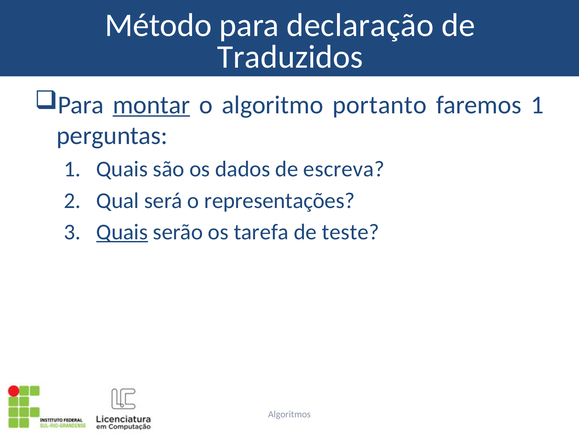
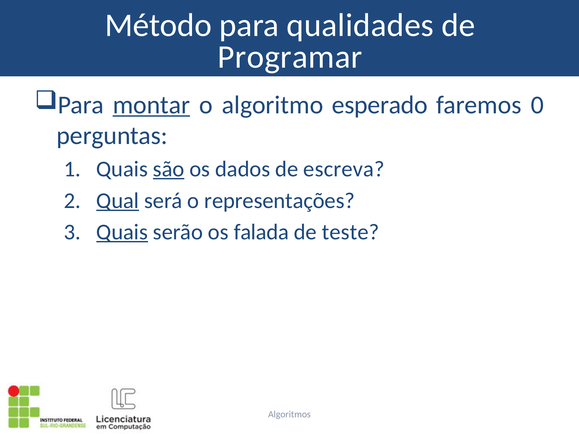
declaração: declaração -> qualidades
Traduzidos: Traduzidos -> Programar
portanto: portanto -> esperado
faremos 1: 1 -> 0
são underline: none -> present
Qual underline: none -> present
tarefa: tarefa -> falada
